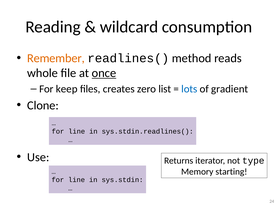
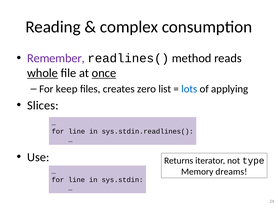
wildcard: wildcard -> complex
Remember colour: orange -> purple
whole underline: none -> present
gradient: gradient -> applying
Clone: Clone -> Slices
starting: starting -> dreams
